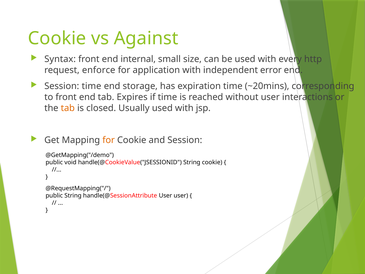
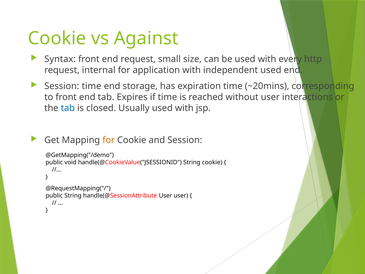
end internal: internal -> request
enforce: enforce -> internal
independent error: error -> used
tab at (68, 108) colour: orange -> blue
